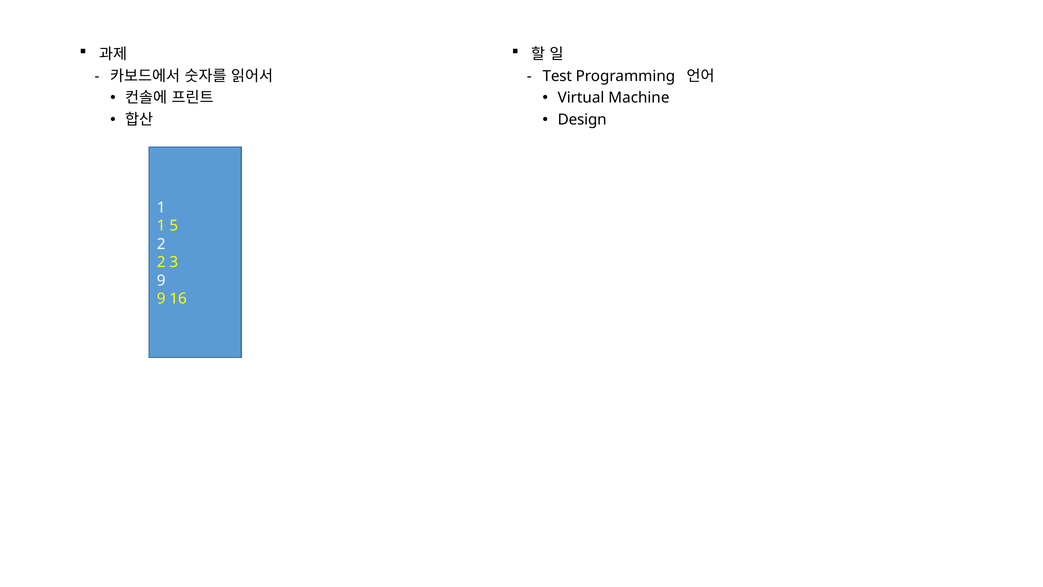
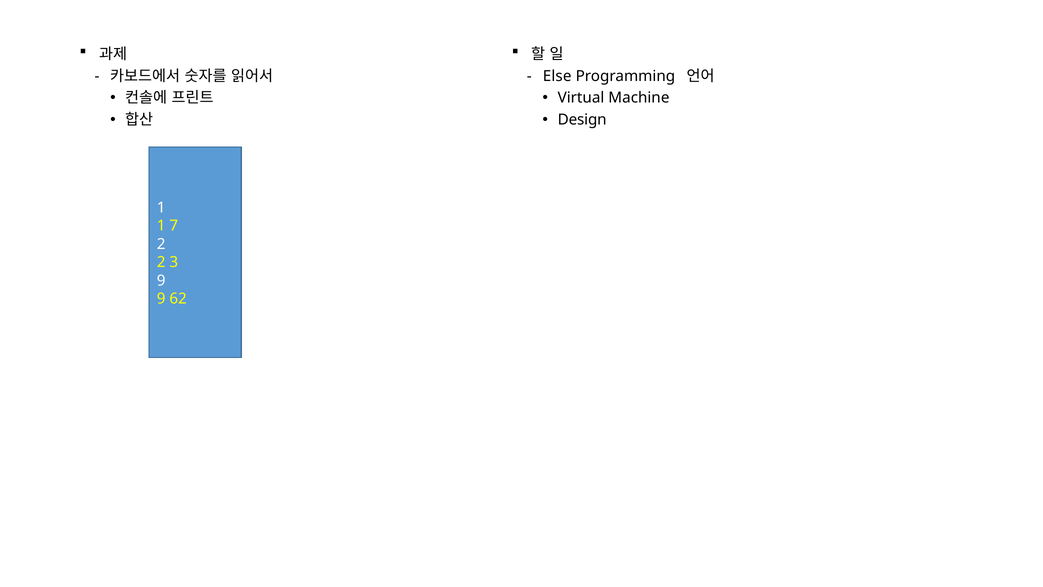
Test: Test -> Else
5: 5 -> 7
16: 16 -> 62
